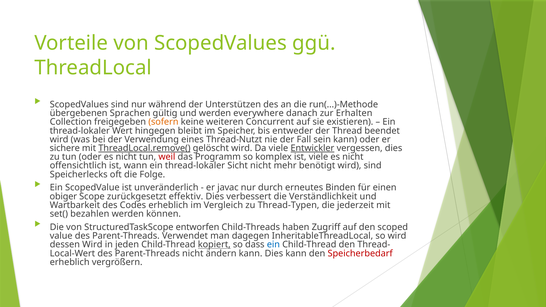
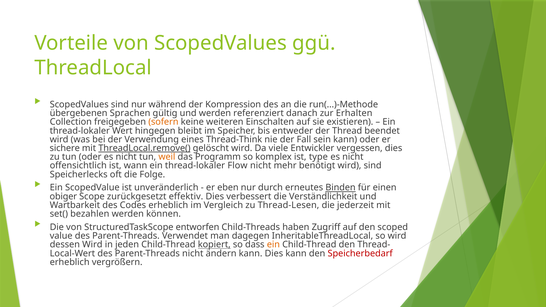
Unterstützen: Unterstützen -> Kompression
everywhere: everywhere -> referenziert
Concurrent: Concurrent -> Einschalten
Thread-Nutzt: Thread-Nutzt -> Thread-Think
Entwickler underline: present -> none
weil colour: red -> orange
ist viele: viele -> type
Sicht: Sicht -> Flow
javac: javac -> eben
Binden underline: none -> present
Thread-Typen: Thread-Typen -> Thread-Lesen
ein at (273, 245) colour: blue -> orange
